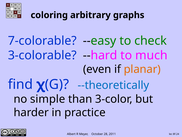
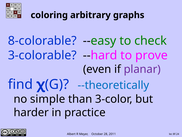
7-colorable: 7-colorable -> 8-colorable
much: much -> prove
planar colour: orange -> purple
